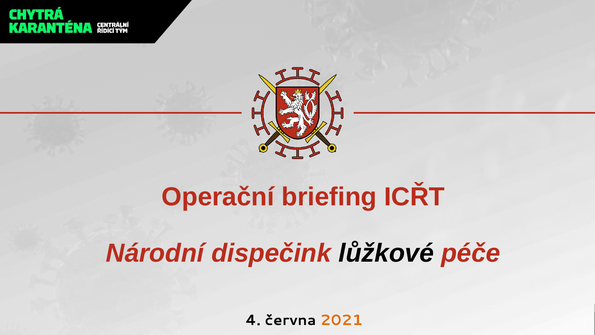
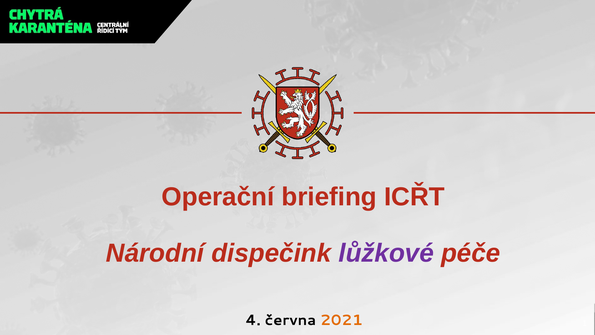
lůžkové colour: black -> purple
